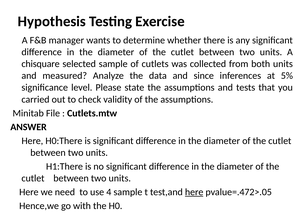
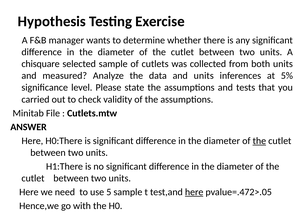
and since: since -> units
the at (259, 141) underline: none -> present
4: 4 -> 5
